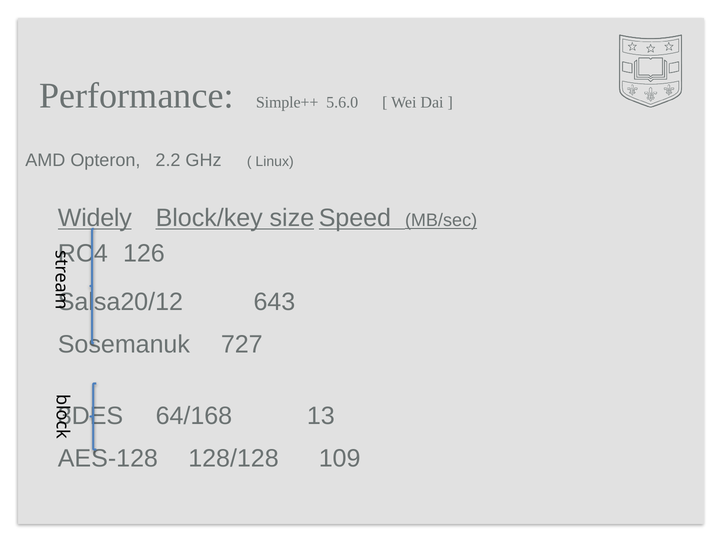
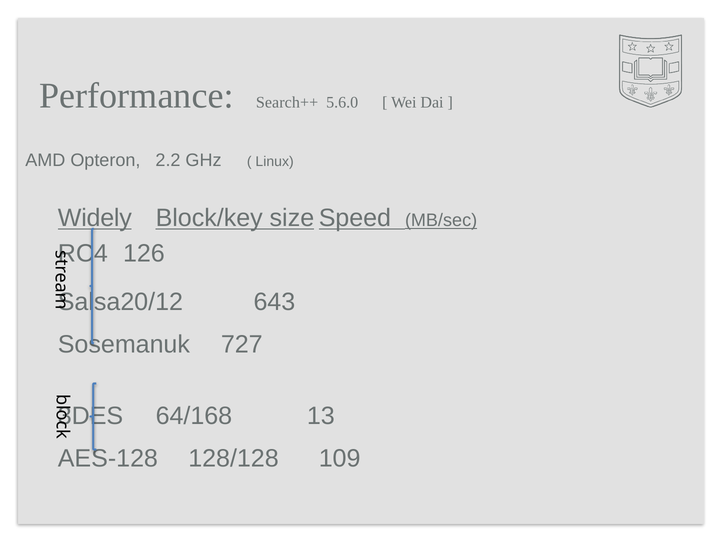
Simple++: Simple++ -> Search++
